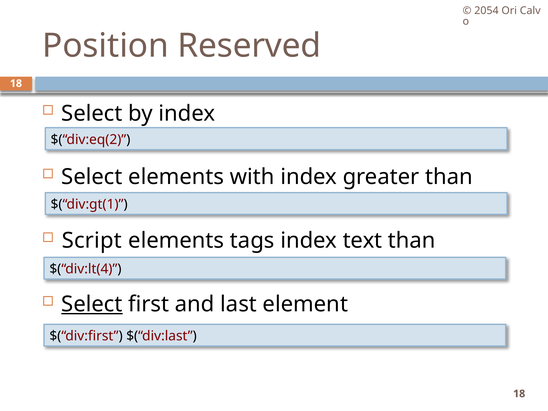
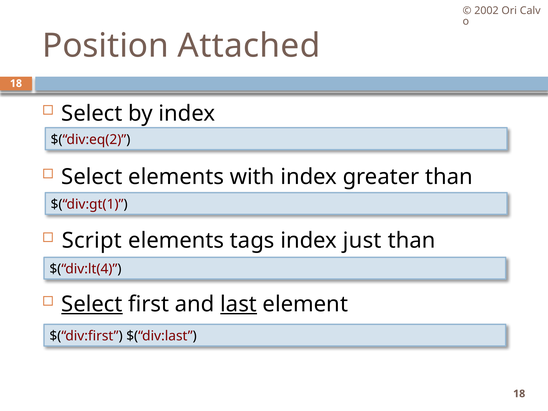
2054: 2054 -> 2002
Reserved: Reserved -> Attached
text: text -> just
last underline: none -> present
